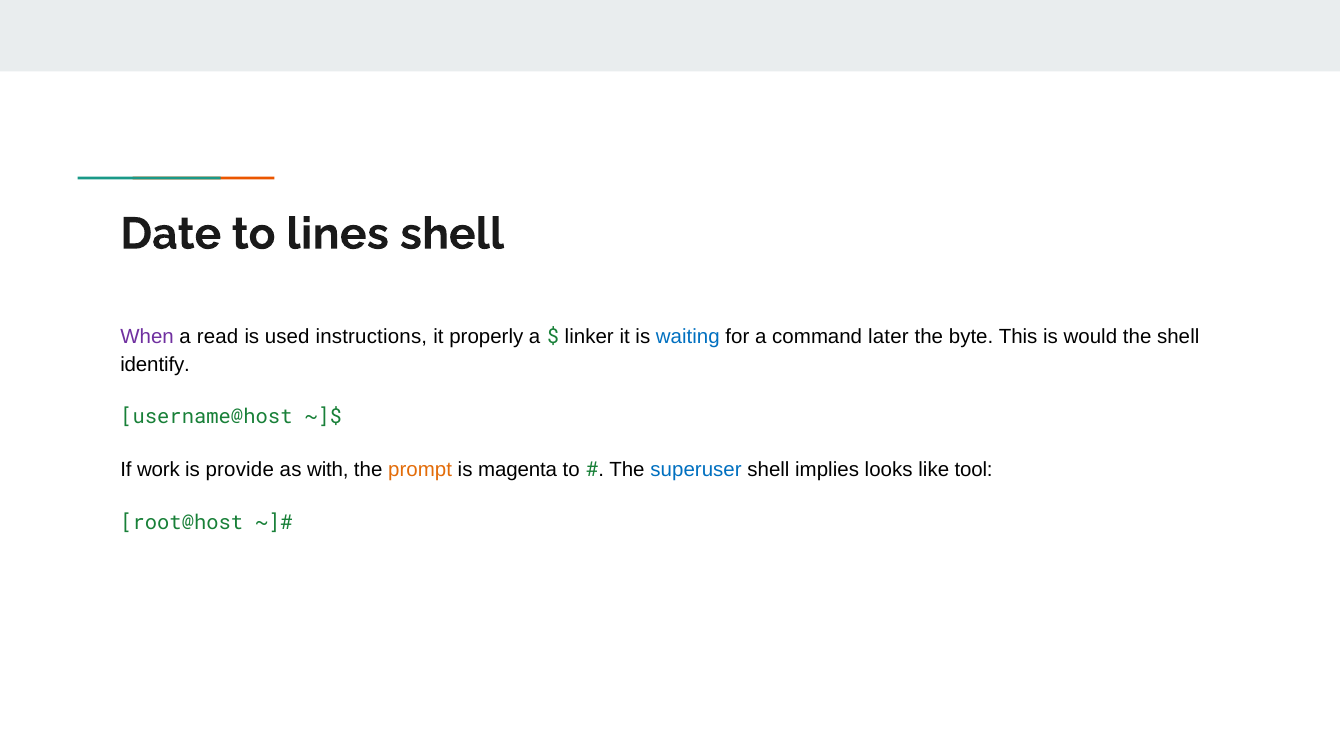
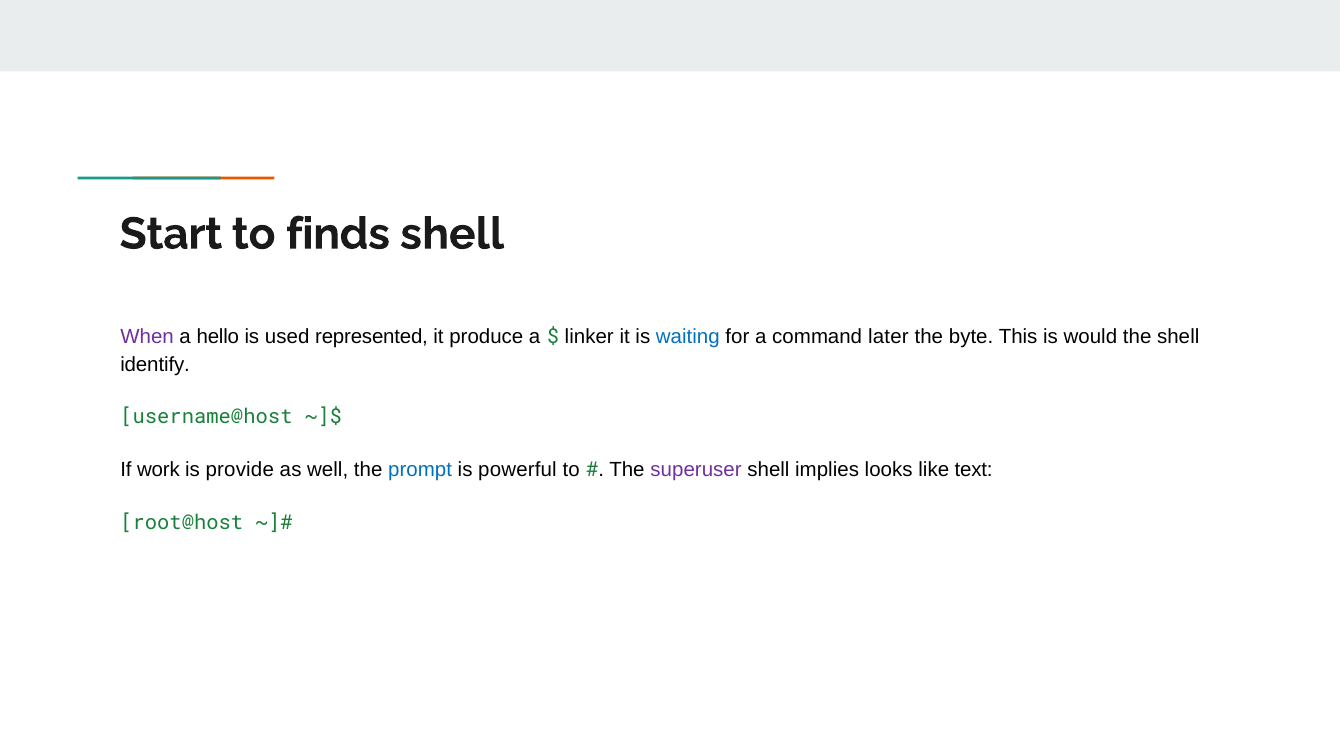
Date: Date -> Start
lines: lines -> finds
read: read -> hello
instructions: instructions -> represented
properly: properly -> produce
with: with -> well
prompt colour: orange -> blue
magenta: magenta -> powerful
superuser colour: blue -> purple
tool: tool -> text
